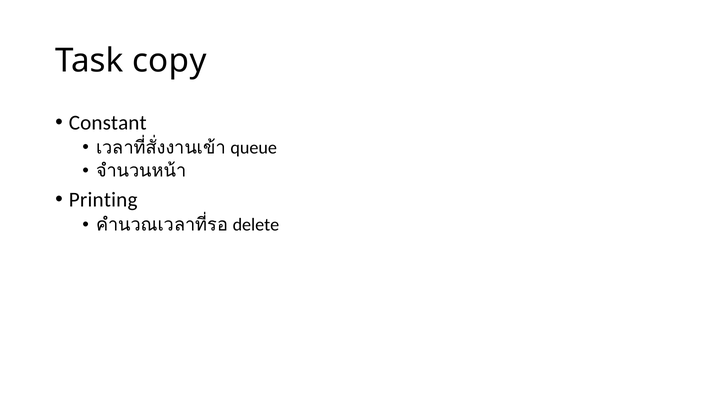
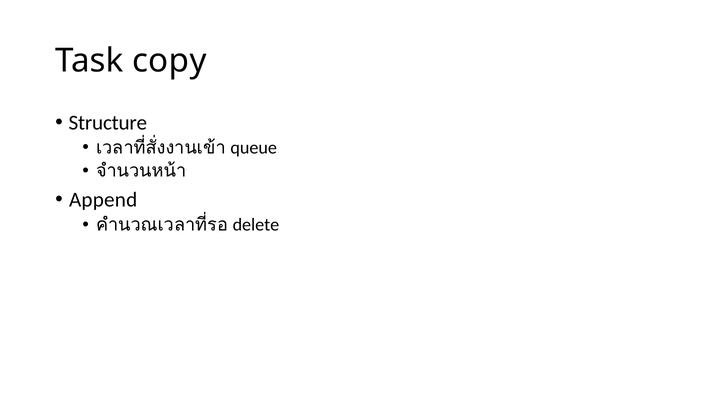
Constant: Constant -> Structure
Printing: Printing -> Append
